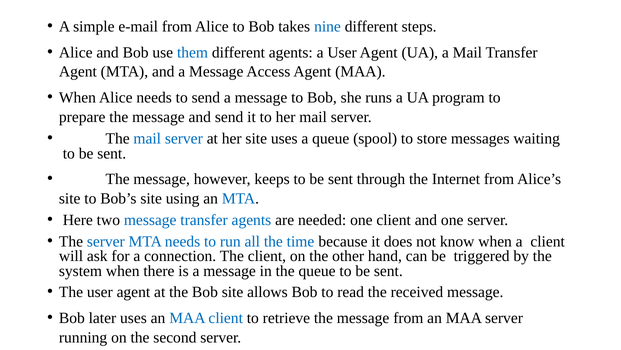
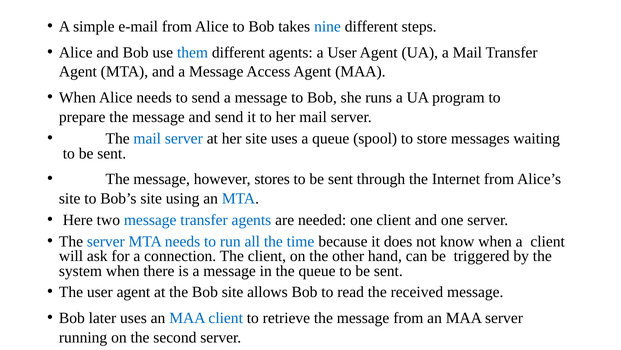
keeps: keeps -> stores
